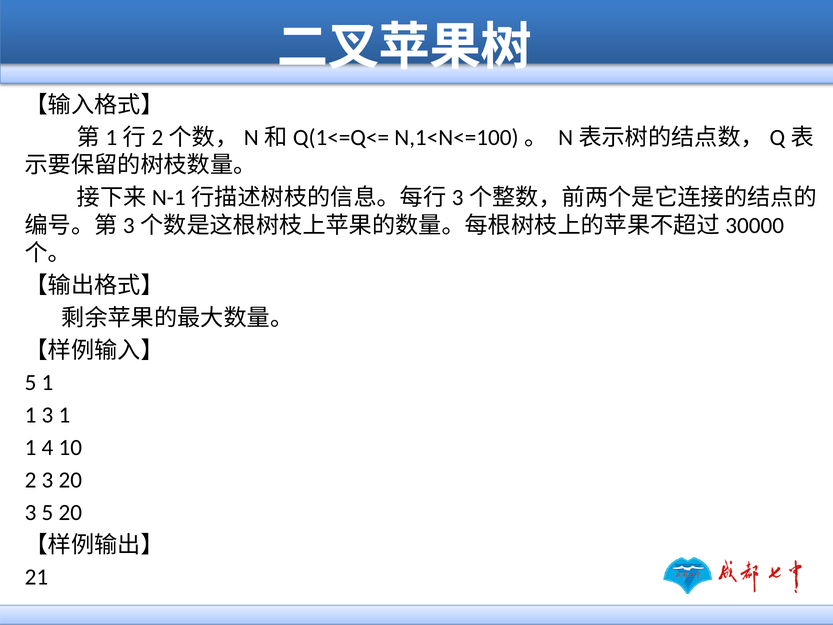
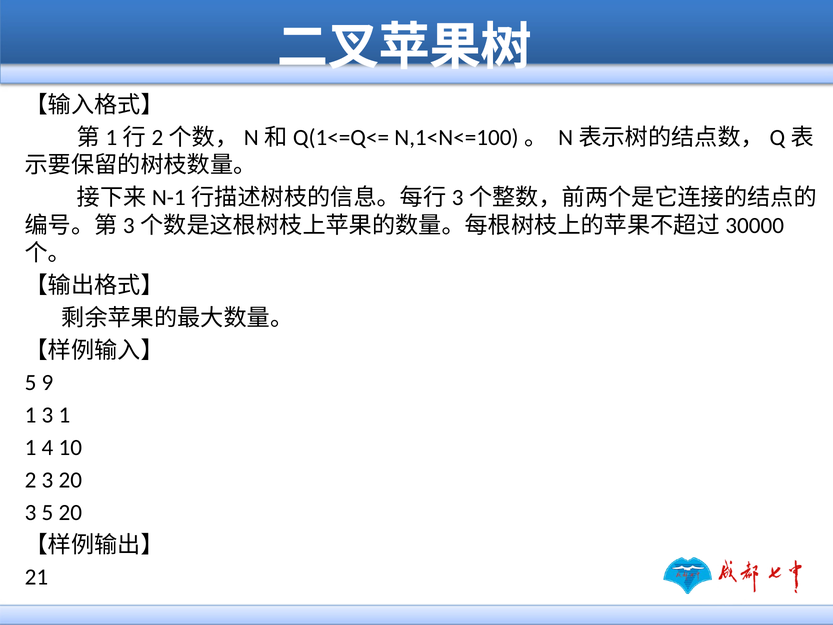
5 1: 1 -> 9
